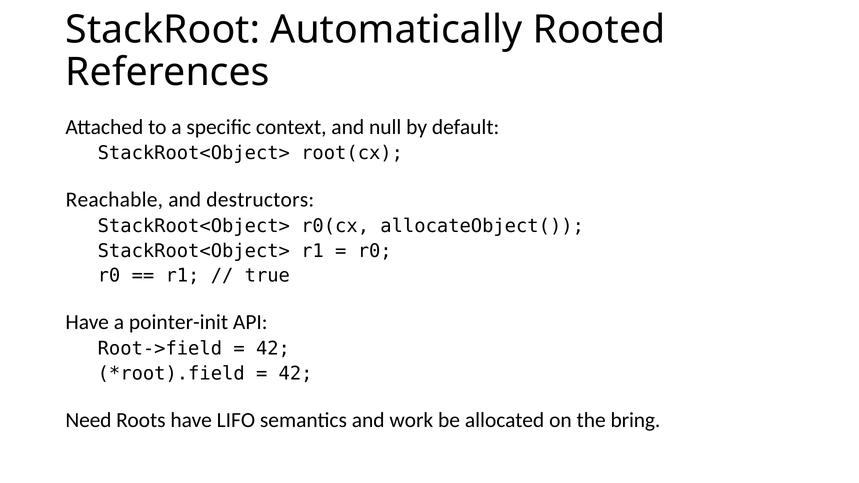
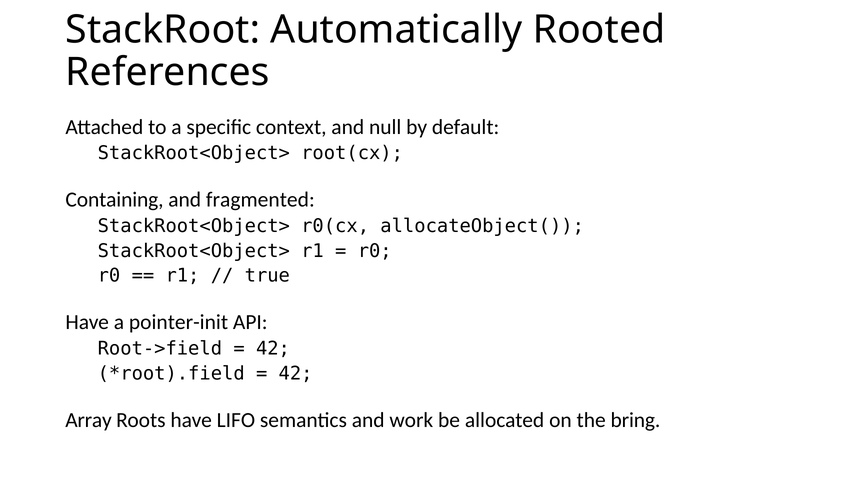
Reachable: Reachable -> Containing
destructors: destructors -> fragmented
Need: Need -> Array
